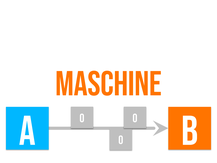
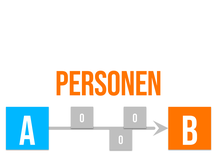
Maschine: Maschine -> Personen
